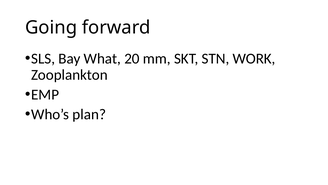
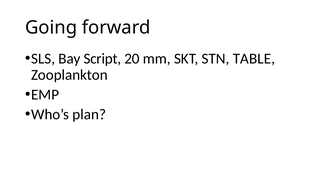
What: What -> Script
WORK: WORK -> TABLE
